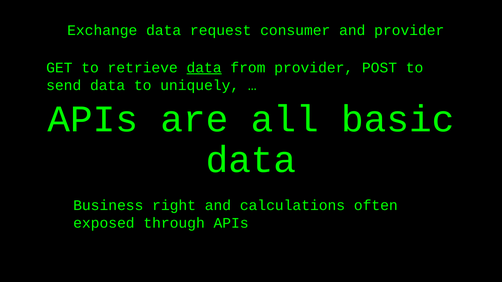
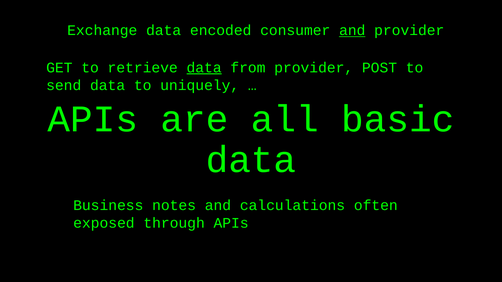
request: request -> encoded
and at (352, 30) underline: none -> present
right: right -> notes
